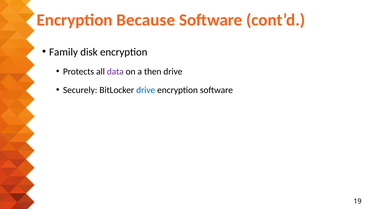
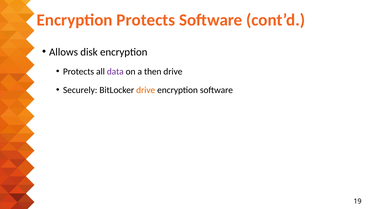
Encryption Because: Because -> Protects
Family: Family -> Allows
drive at (146, 90) colour: blue -> orange
